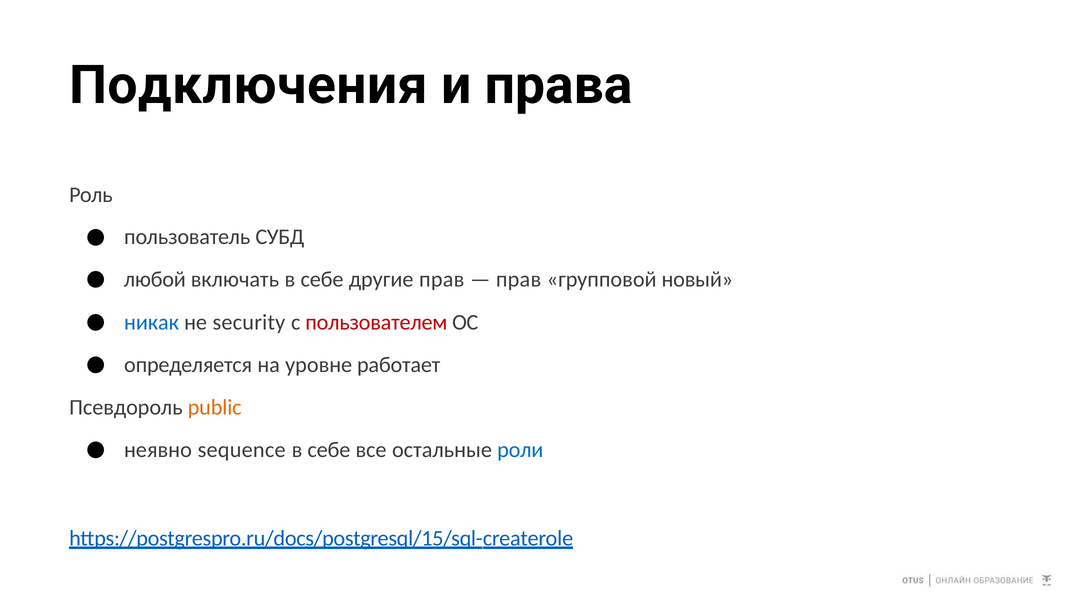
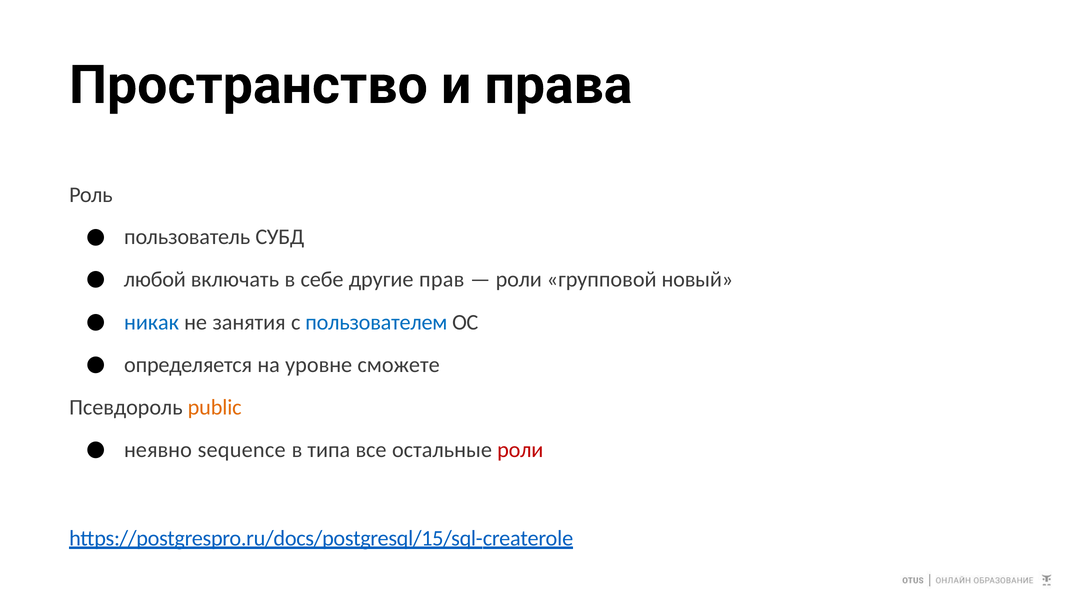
Подключения: Подключения -> Пространство
прав at (519, 279): прав -> роли
security: security -> занятия
пользователем colour: red -> blue
работает: работает -> сможете
себе at (329, 449): себе -> типа
роли at (520, 449) colour: blue -> red
